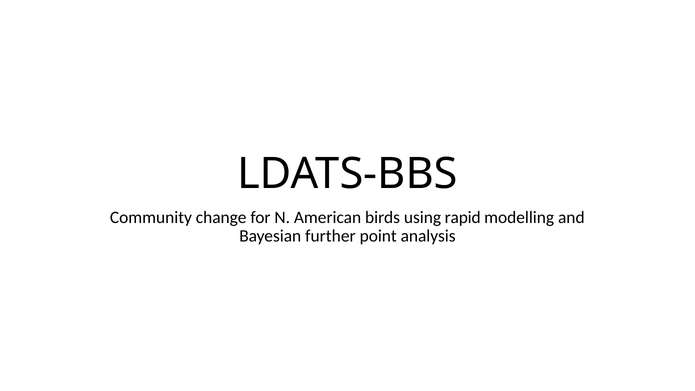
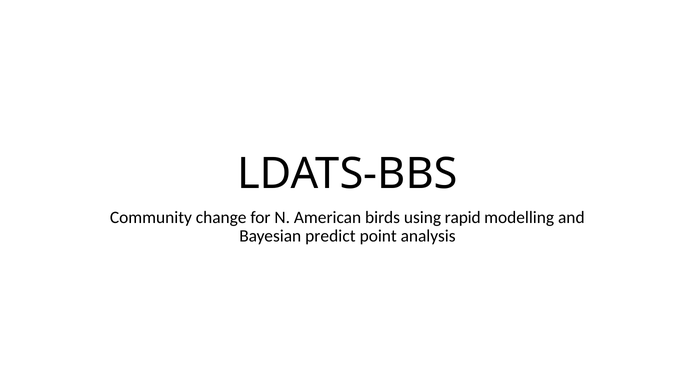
further: further -> predict
